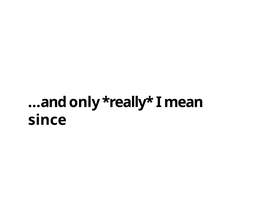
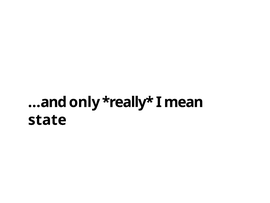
since: since -> state
